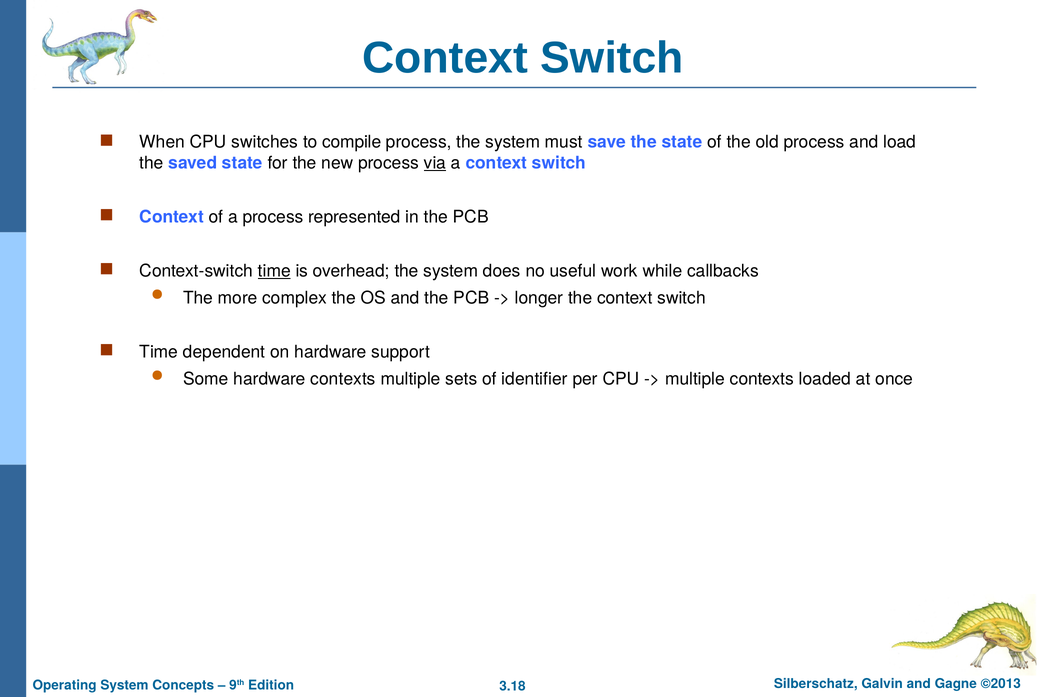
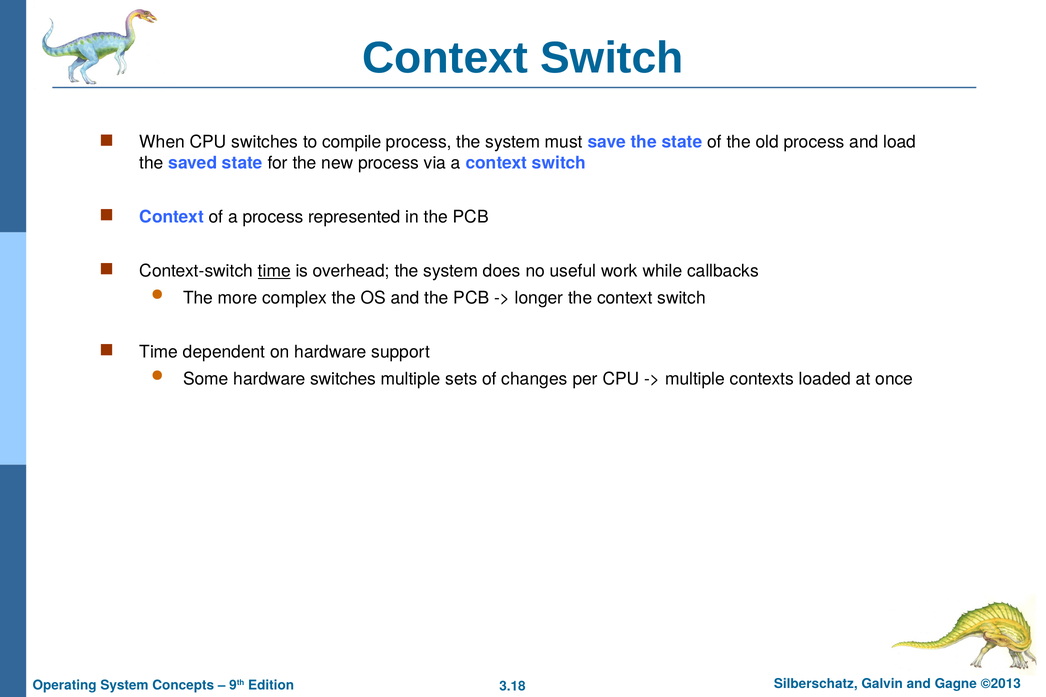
via underline: present -> none
hardware contexts: contexts -> switches
identifier: identifier -> changes
